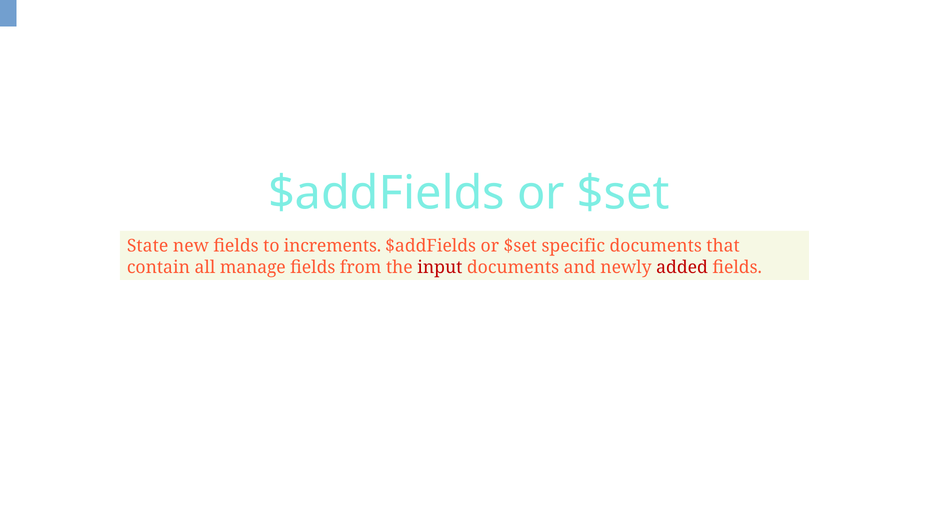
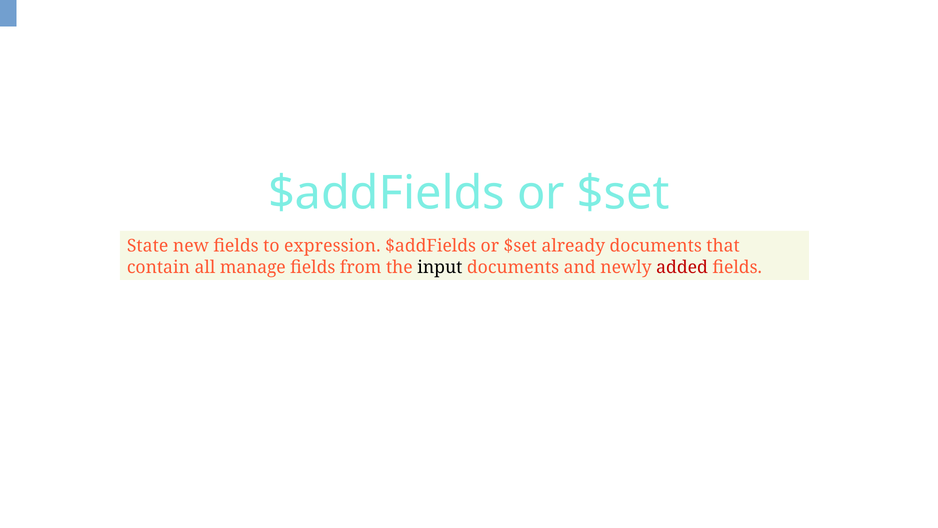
increments: increments -> expression
specific: specific -> already
input colour: red -> black
